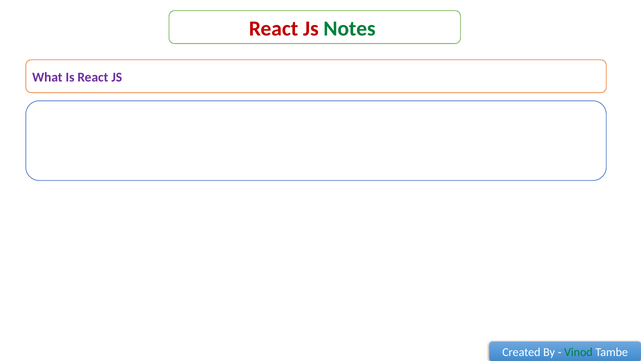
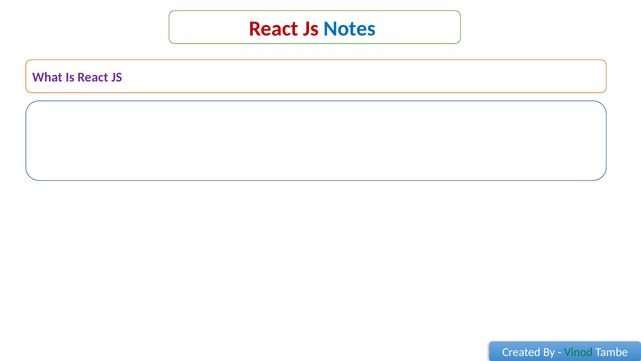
Notes colour: green -> blue
